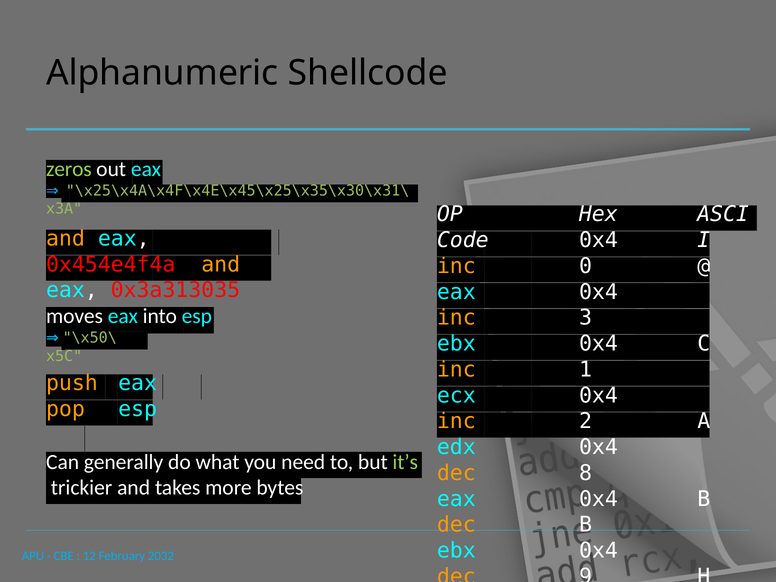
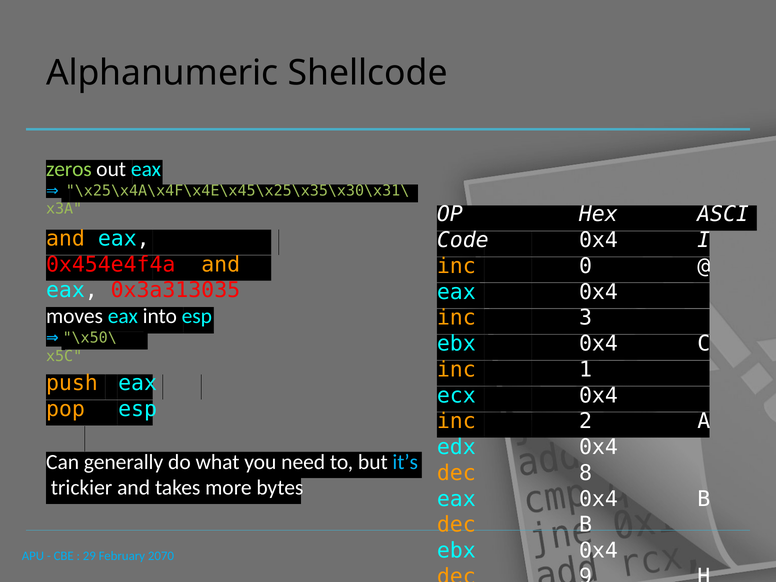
it’s colour: light green -> light blue
12: 12 -> 29
2032: 2032 -> 2070
